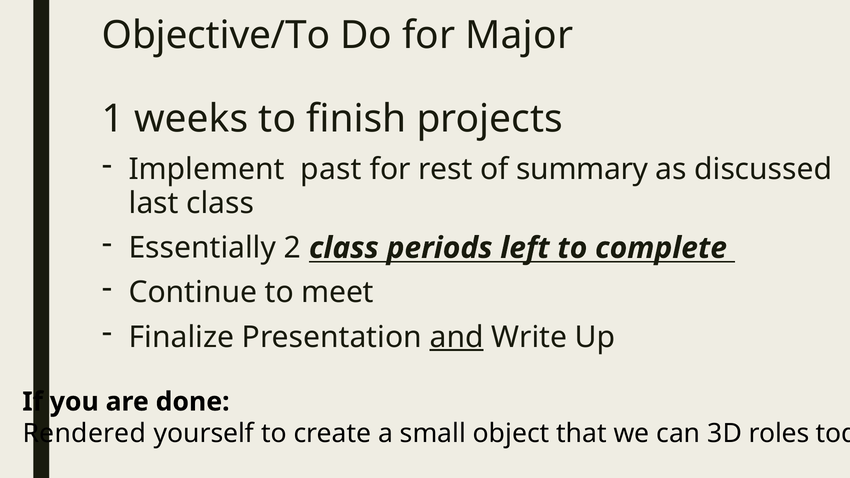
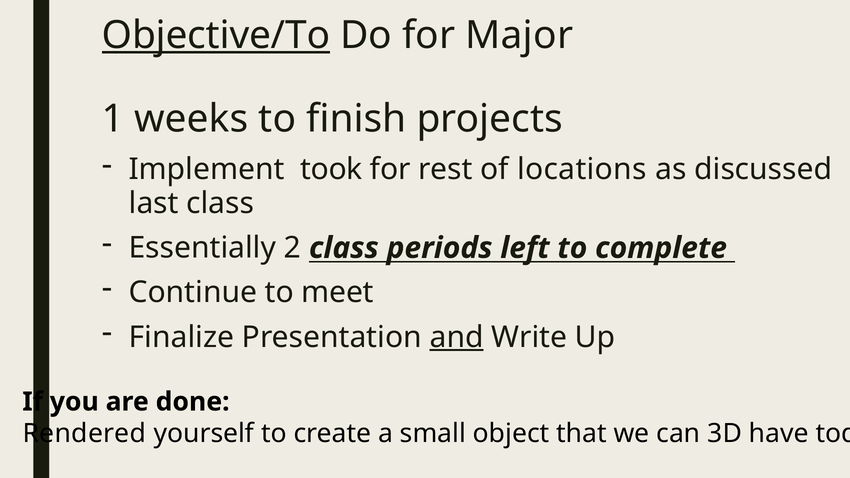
Objective/To underline: none -> present
past: past -> took
summary: summary -> locations
roles: roles -> have
